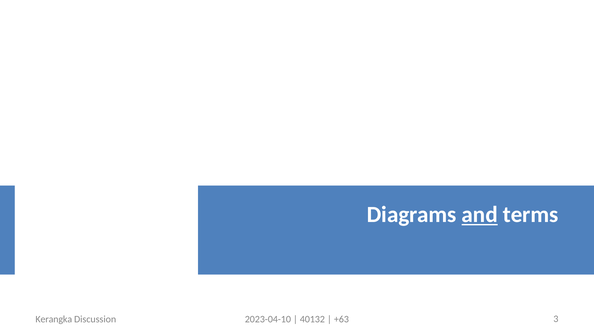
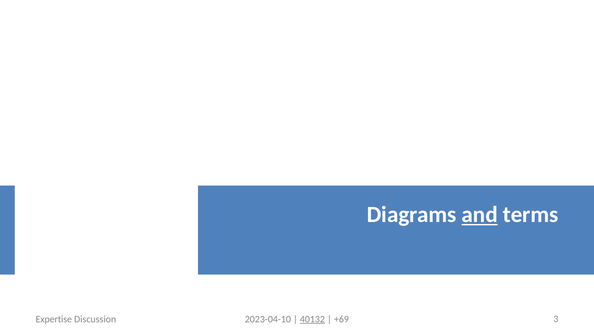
Kerangka: Kerangka -> Expertise
40132 underline: none -> present
+63: +63 -> +69
